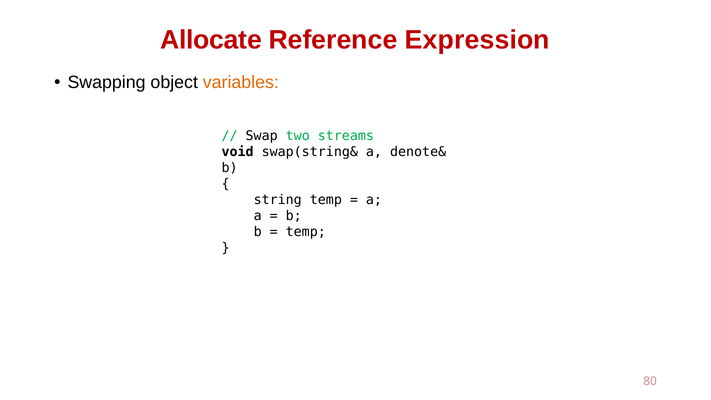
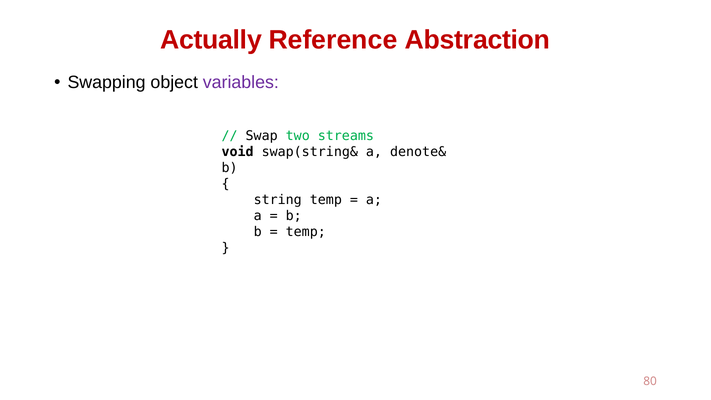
Allocate: Allocate -> Actually
Expression: Expression -> Abstraction
variables colour: orange -> purple
